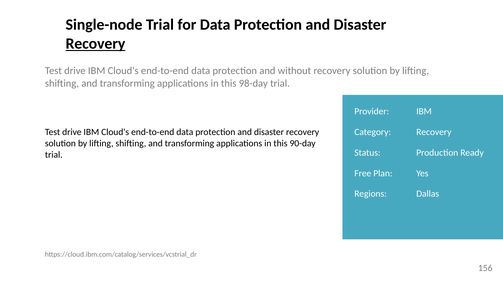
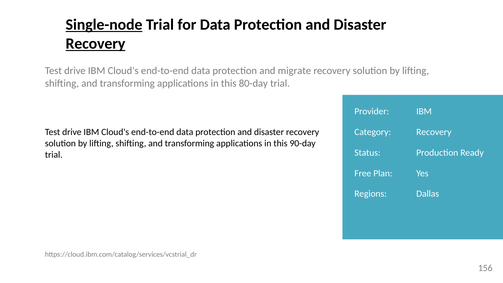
Single-node underline: none -> present
without: without -> migrate
98-day: 98-day -> 80-day
